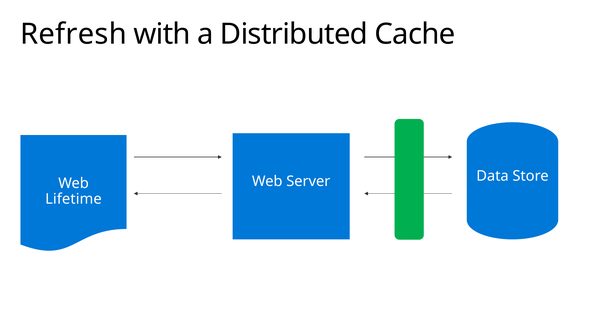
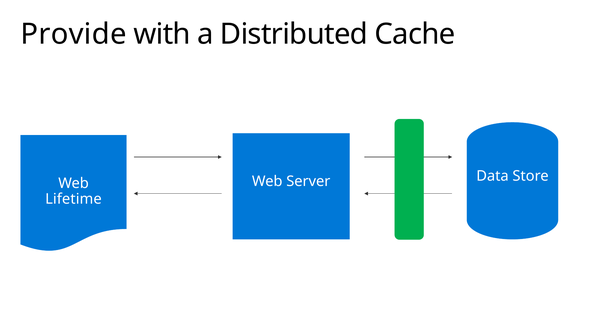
Refresh: Refresh -> Provide
